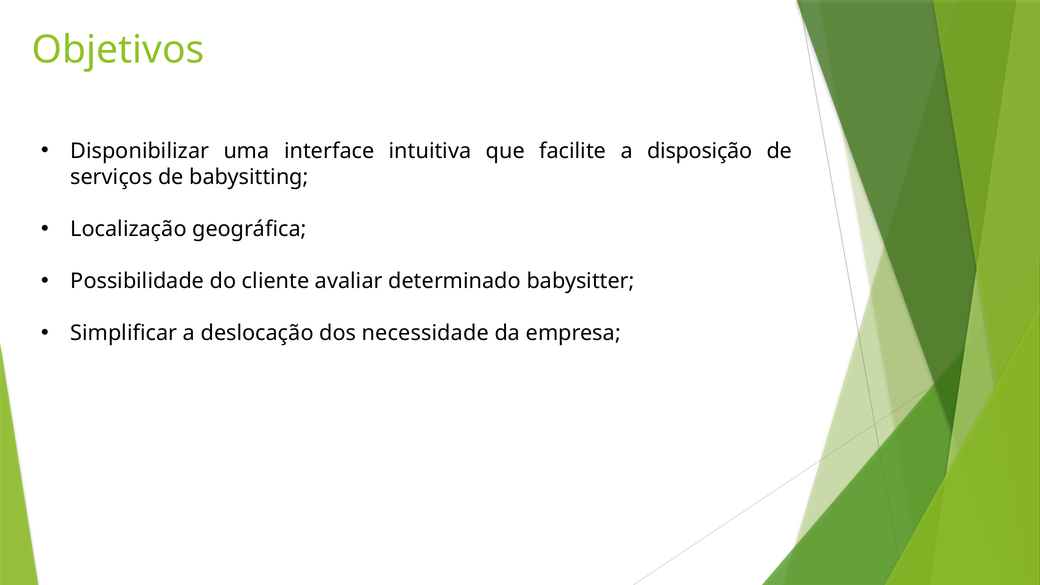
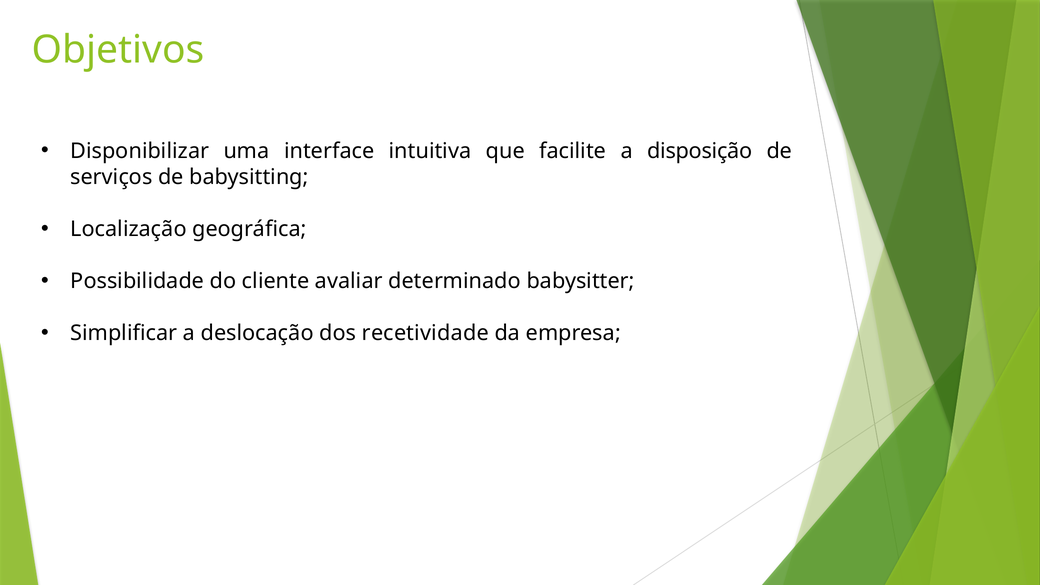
necessidade: necessidade -> recetividade
